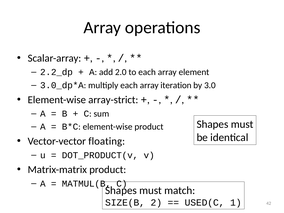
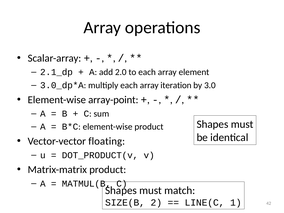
2.2_dp: 2.2_dp -> 2.1_dp
array-strict: array-strict -> array-point
USED(C: USED(C -> LINE(C
